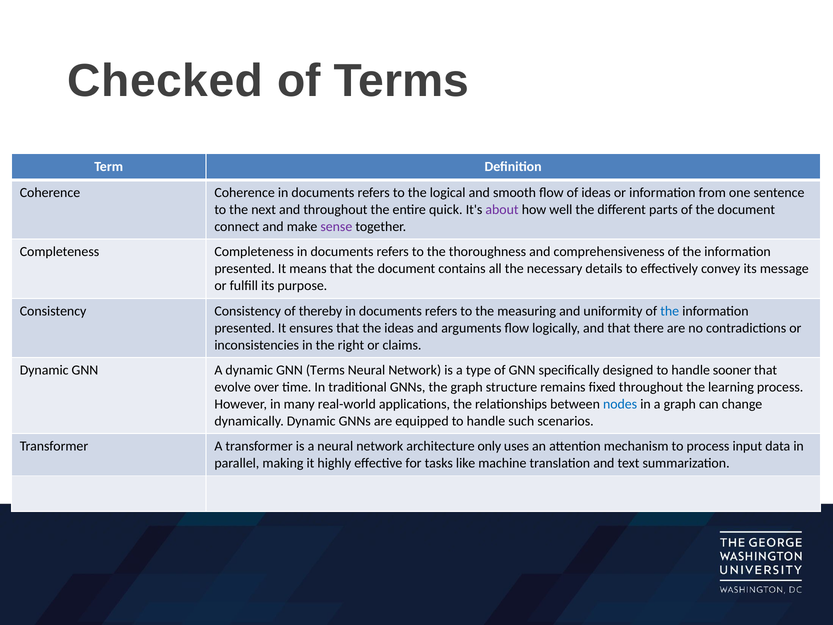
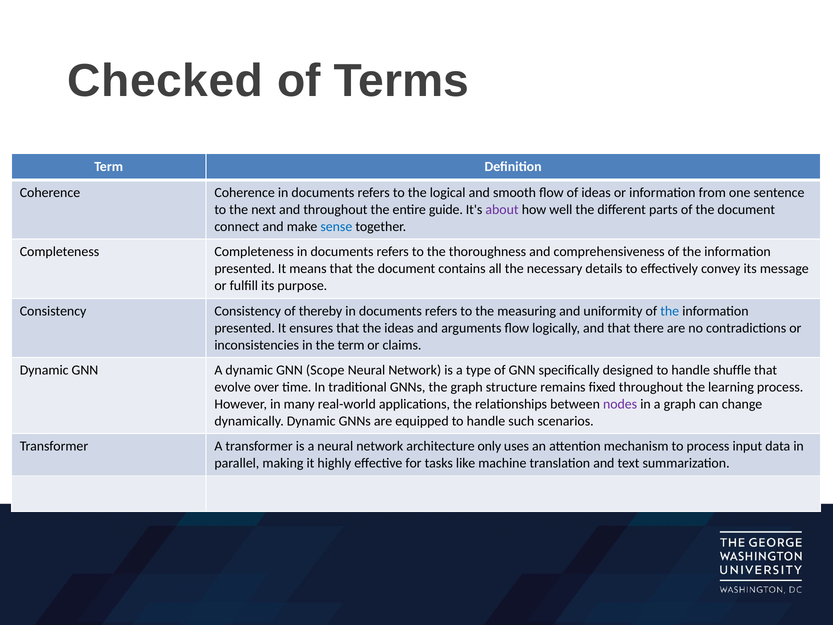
quick: quick -> guide
sense colour: purple -> blue
the right: right -> term
GNN Terms: Terms -> Scope
sooner: sooner -> shuffle
nodes colour: blue -> purple
